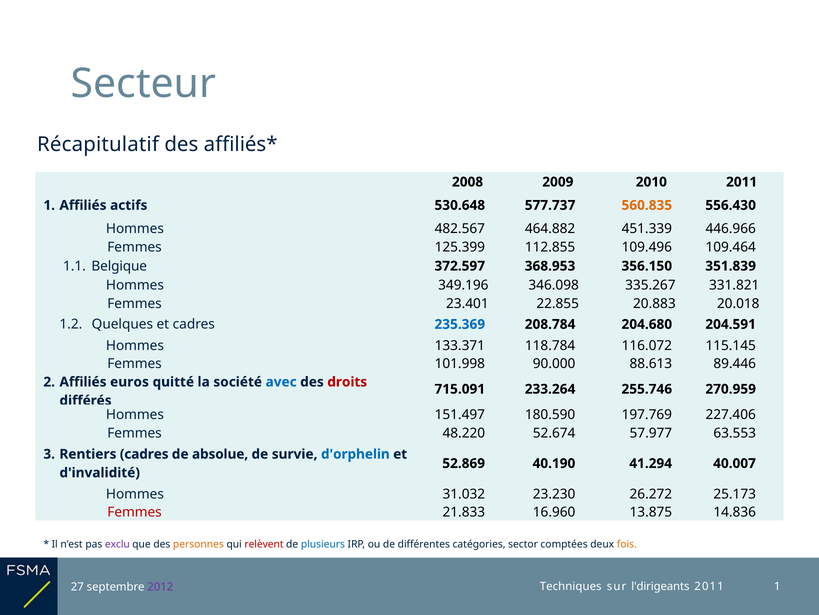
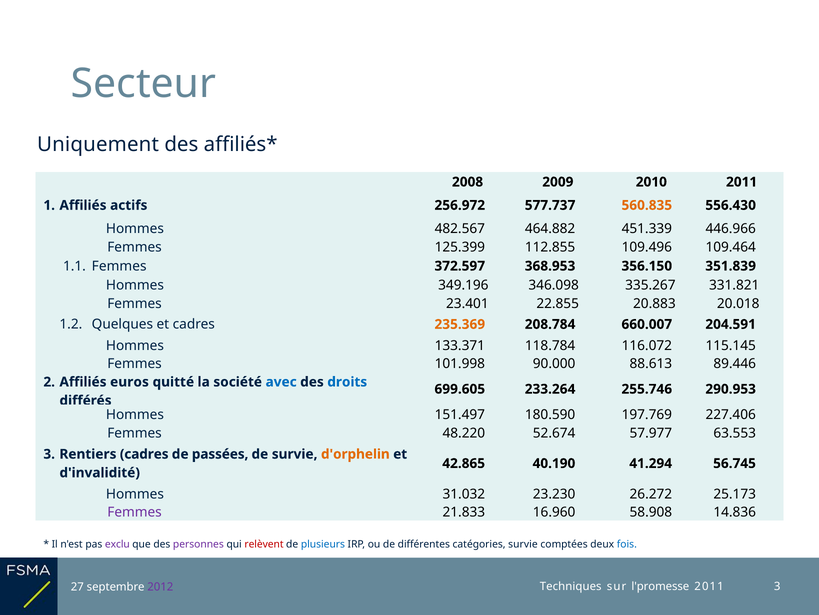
Récapitulatif: Récapitulatif -> Uniquement
530.648: 530.648 -> 256.972
1.1 Belgique: Belgique -> Femmes
235.369 colour: blue -> orange
204.680: 204.680 -> 660.007
droits colour: red -> blue
715.091: 715.091 -> 699.605
270.959: 270.959 -> 290.953
absolue: absolue -> passées
d'orphelin colour: blue -> orange
52.869: 52.869 -> 42.865
40.007: 40.007 -> 56.745
Femmes at (135, 512) colour: red -> purple
13.875: 13.875 -> 58.908
personnes colour: orange -> purple
catégories sector: sector -> survie
fois colour: orange -> blue
l'dirigeants: l'dirigeants -> l'promesse
1 at (777, 586): 1 -> 3
